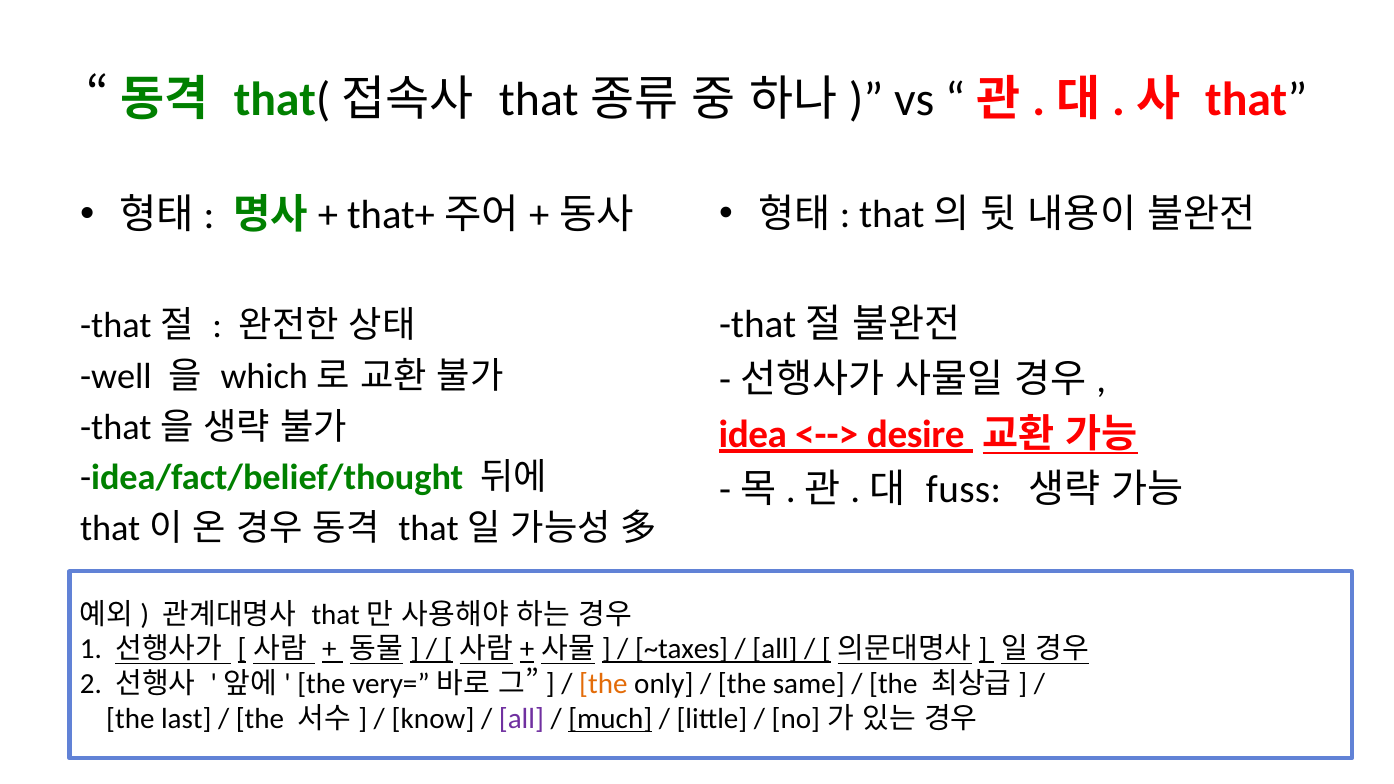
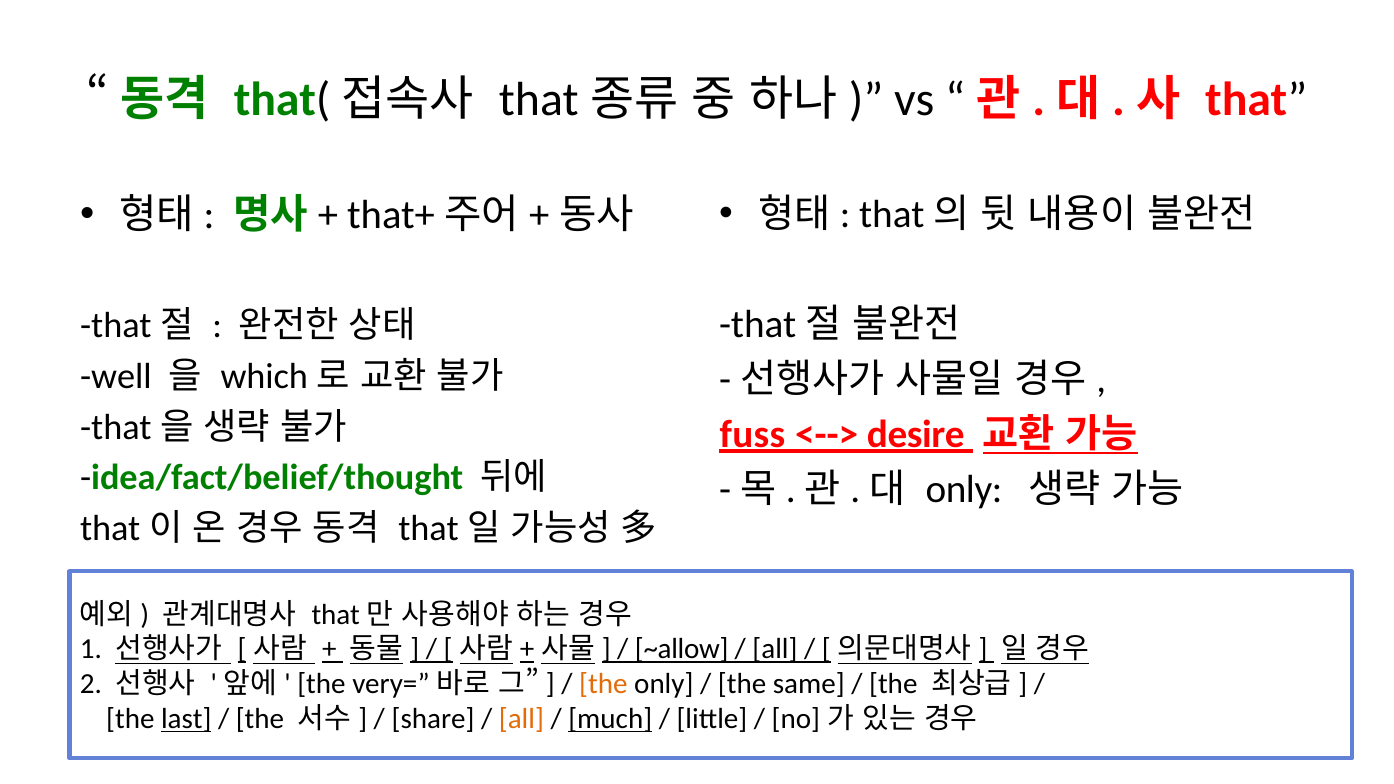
idea: idea -> fuss
fuss at (964, 489): fuss -> only
~taxes: ~taxes -> ~allow
last underline: none -> present
know: know -> share
all at (521, 719) colour: purple -> orange
